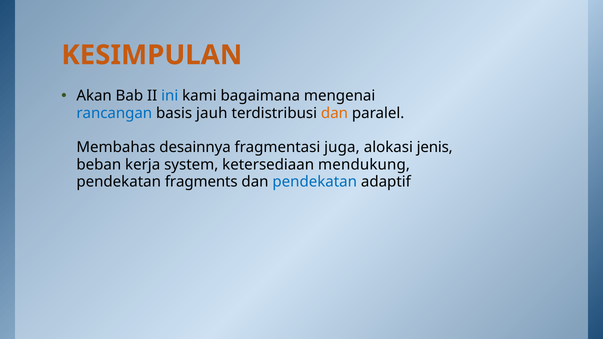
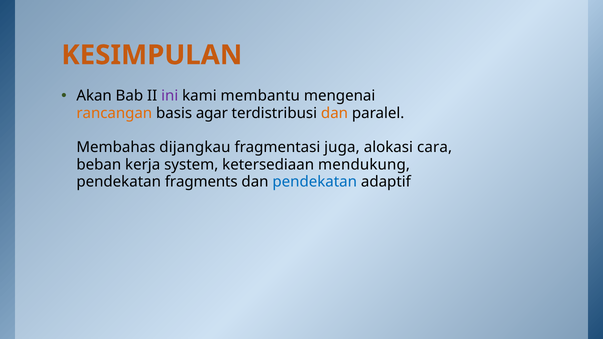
ini colour: blue -> purple
bagaimana: bagaimana -> membantu
rancangan colour: blue -> orange
jauh: jauh -> agar
desainnya: desainnya -> dijangkau
jenis: jenis -> cara
